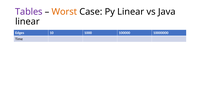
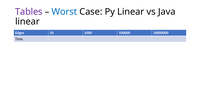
Worst colour: orange -> blue
